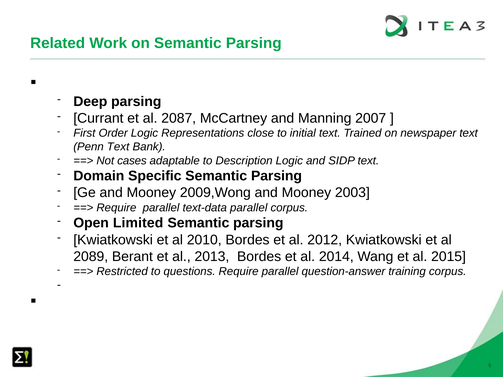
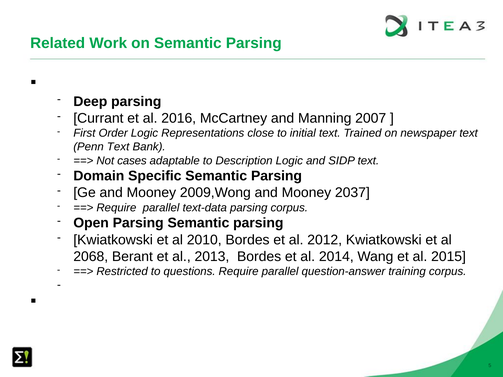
2087: 2087 -> 2016
2003: 2003 -> 2037
text-data parallel: parallel -> parsing
Open Limited: Limited -> Parsing
2089: 2089 -> 2068
